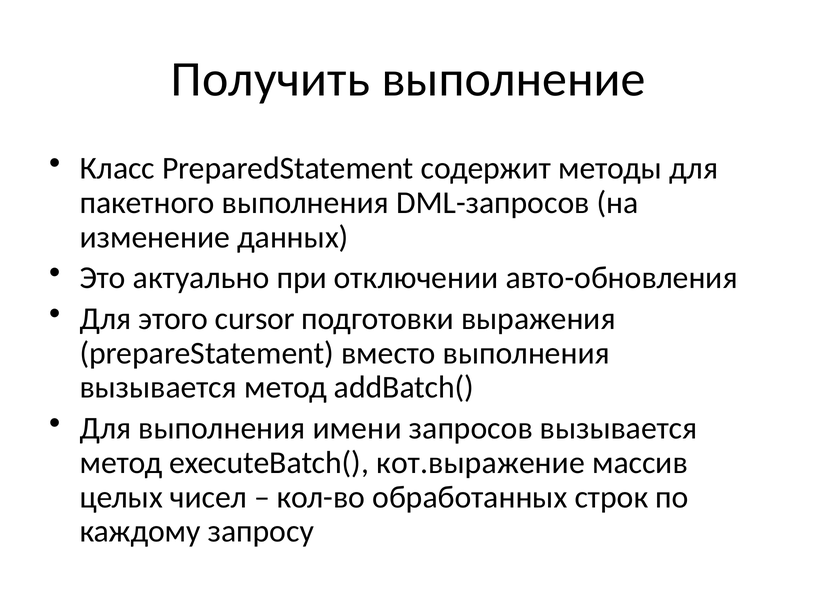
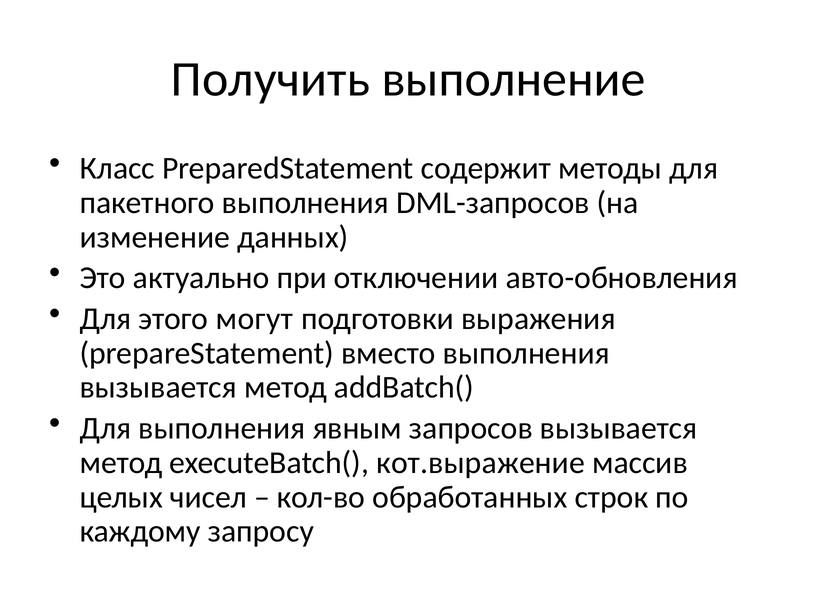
cursor: cursor -> могут
имени: имени -> явным
